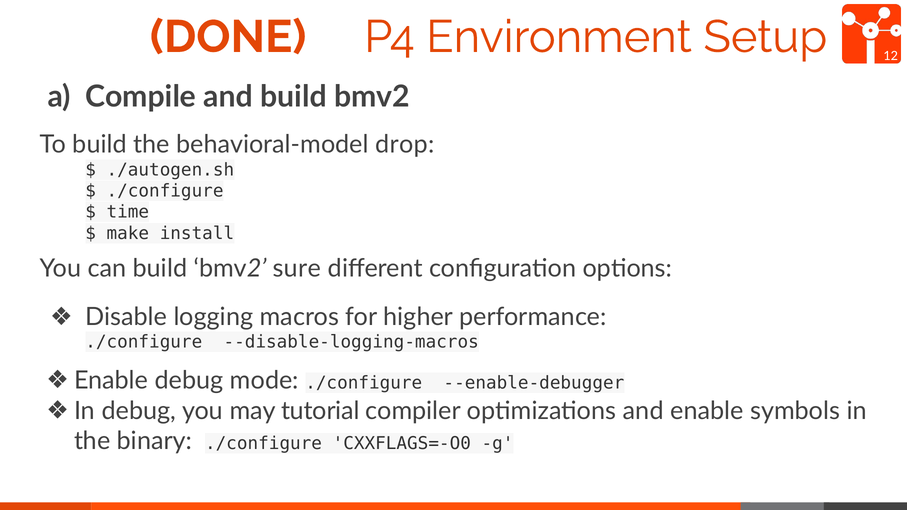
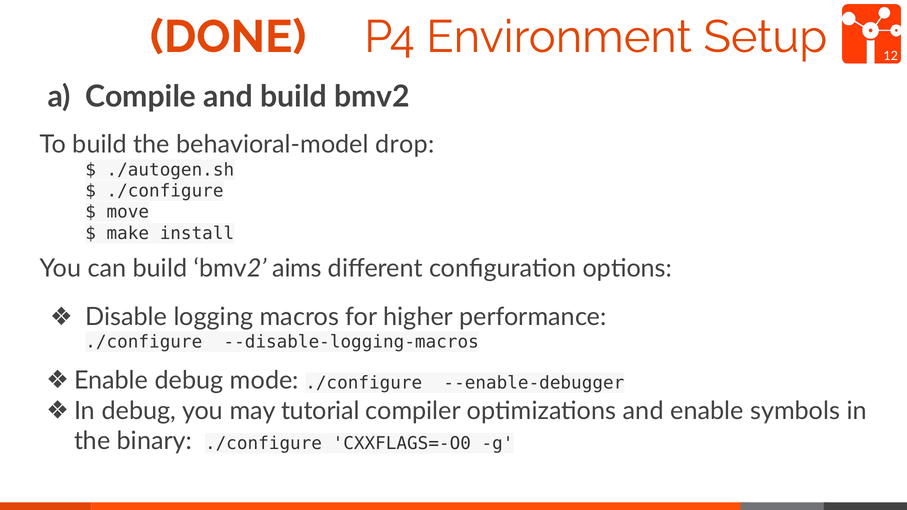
time: time -> move
sure: sure -> aims
